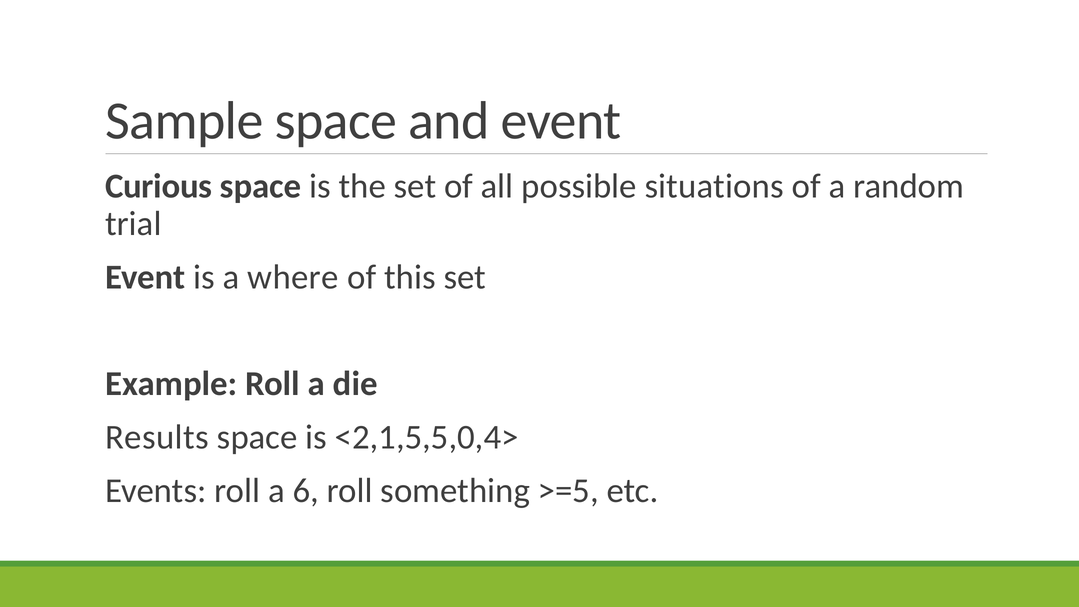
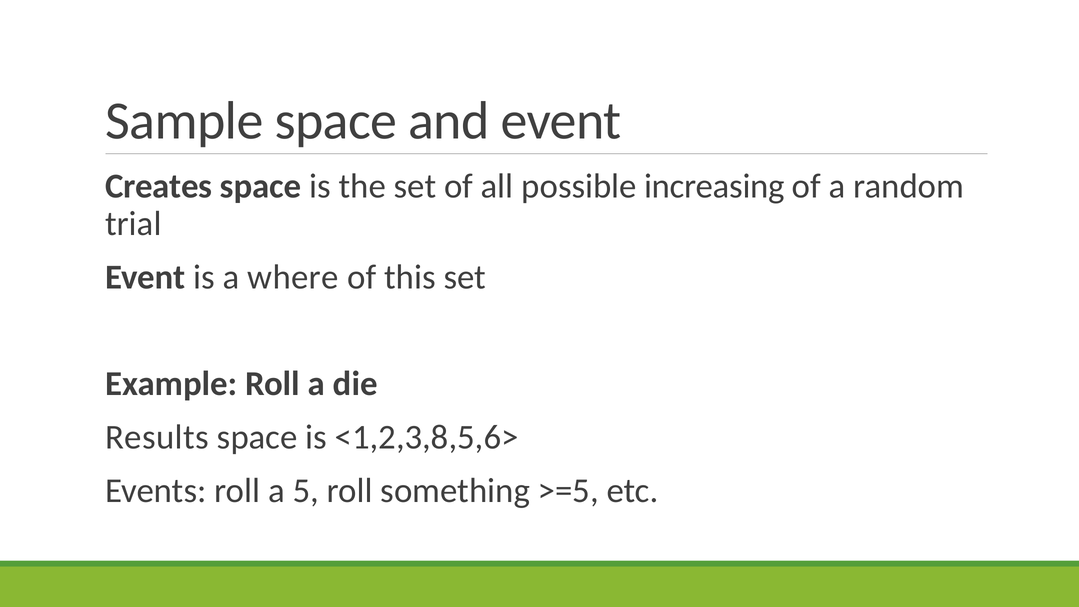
Curious: Curious -> Creates
situations: situations -> increasing
<2,1,5,5,0,4>: <2,1,5,5,0,4> -> <1,2,3,8,5,6>
6: 6 -> 5
